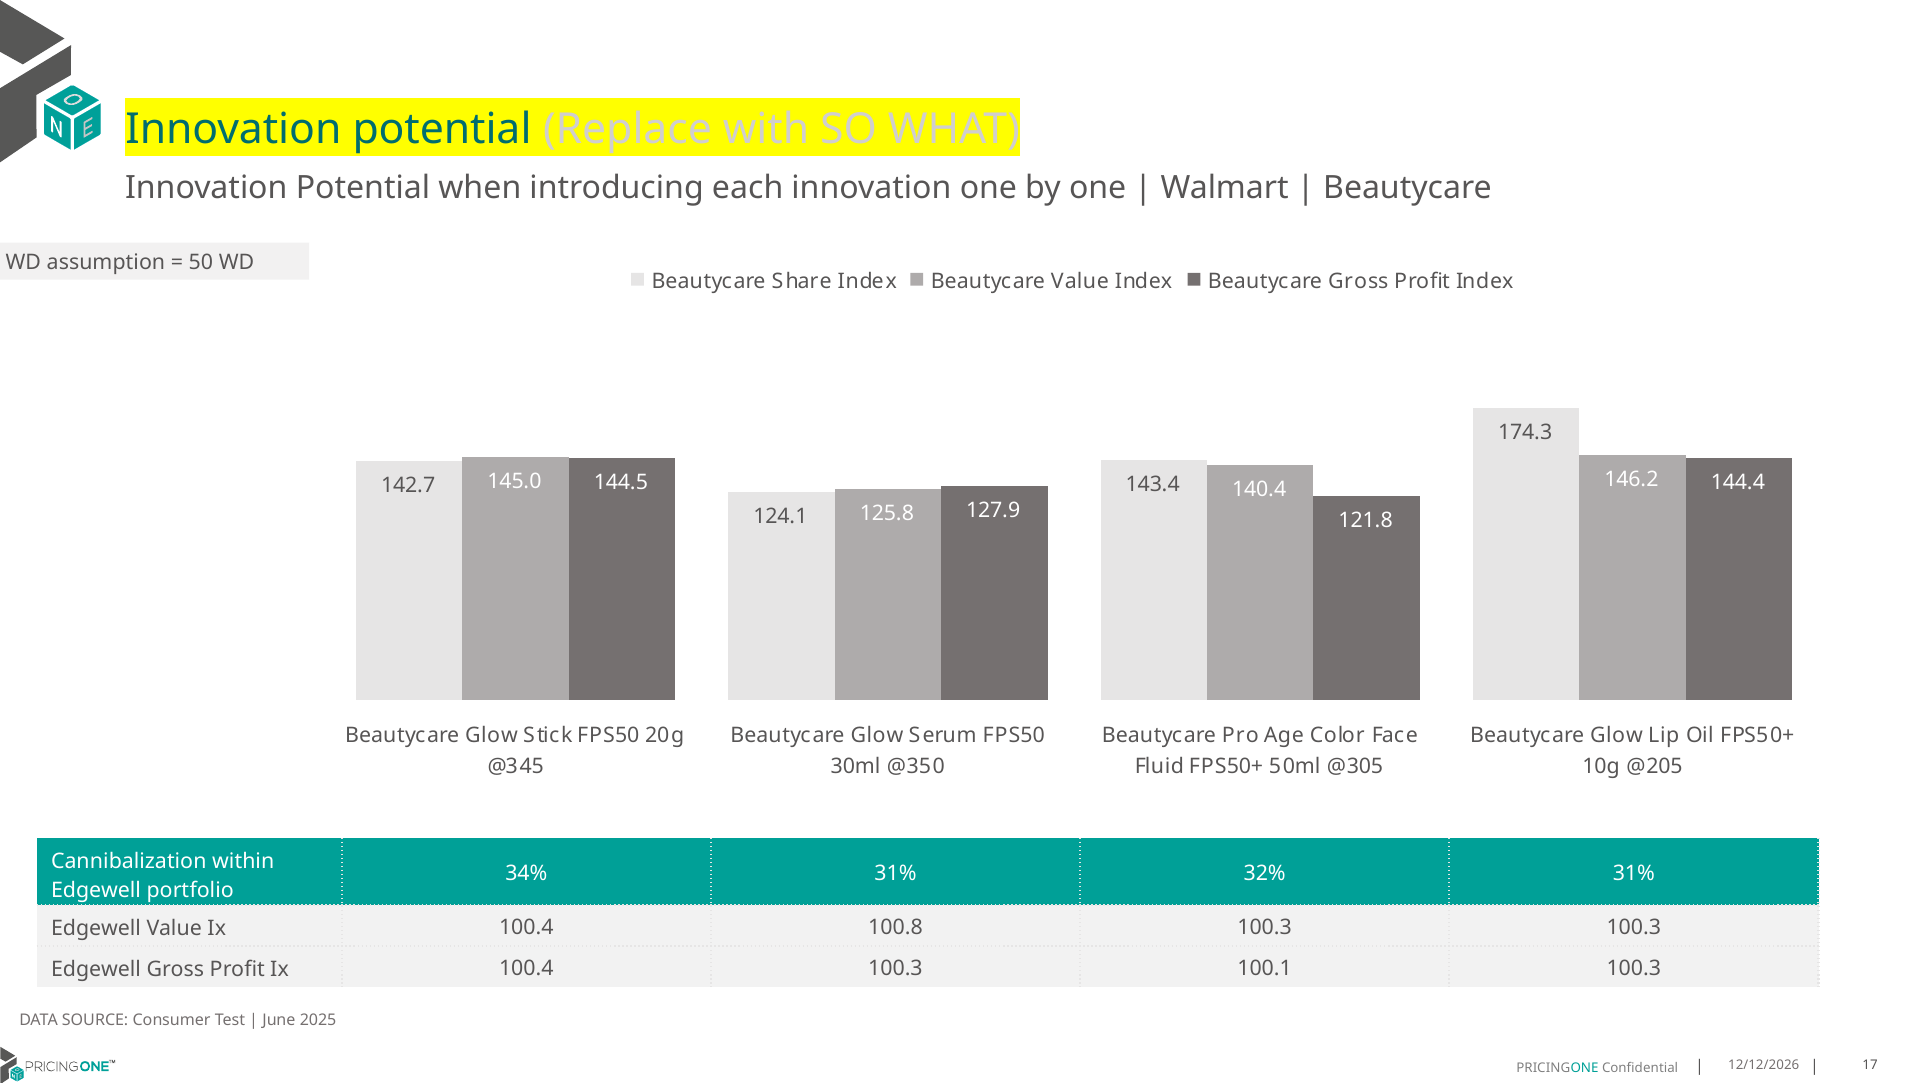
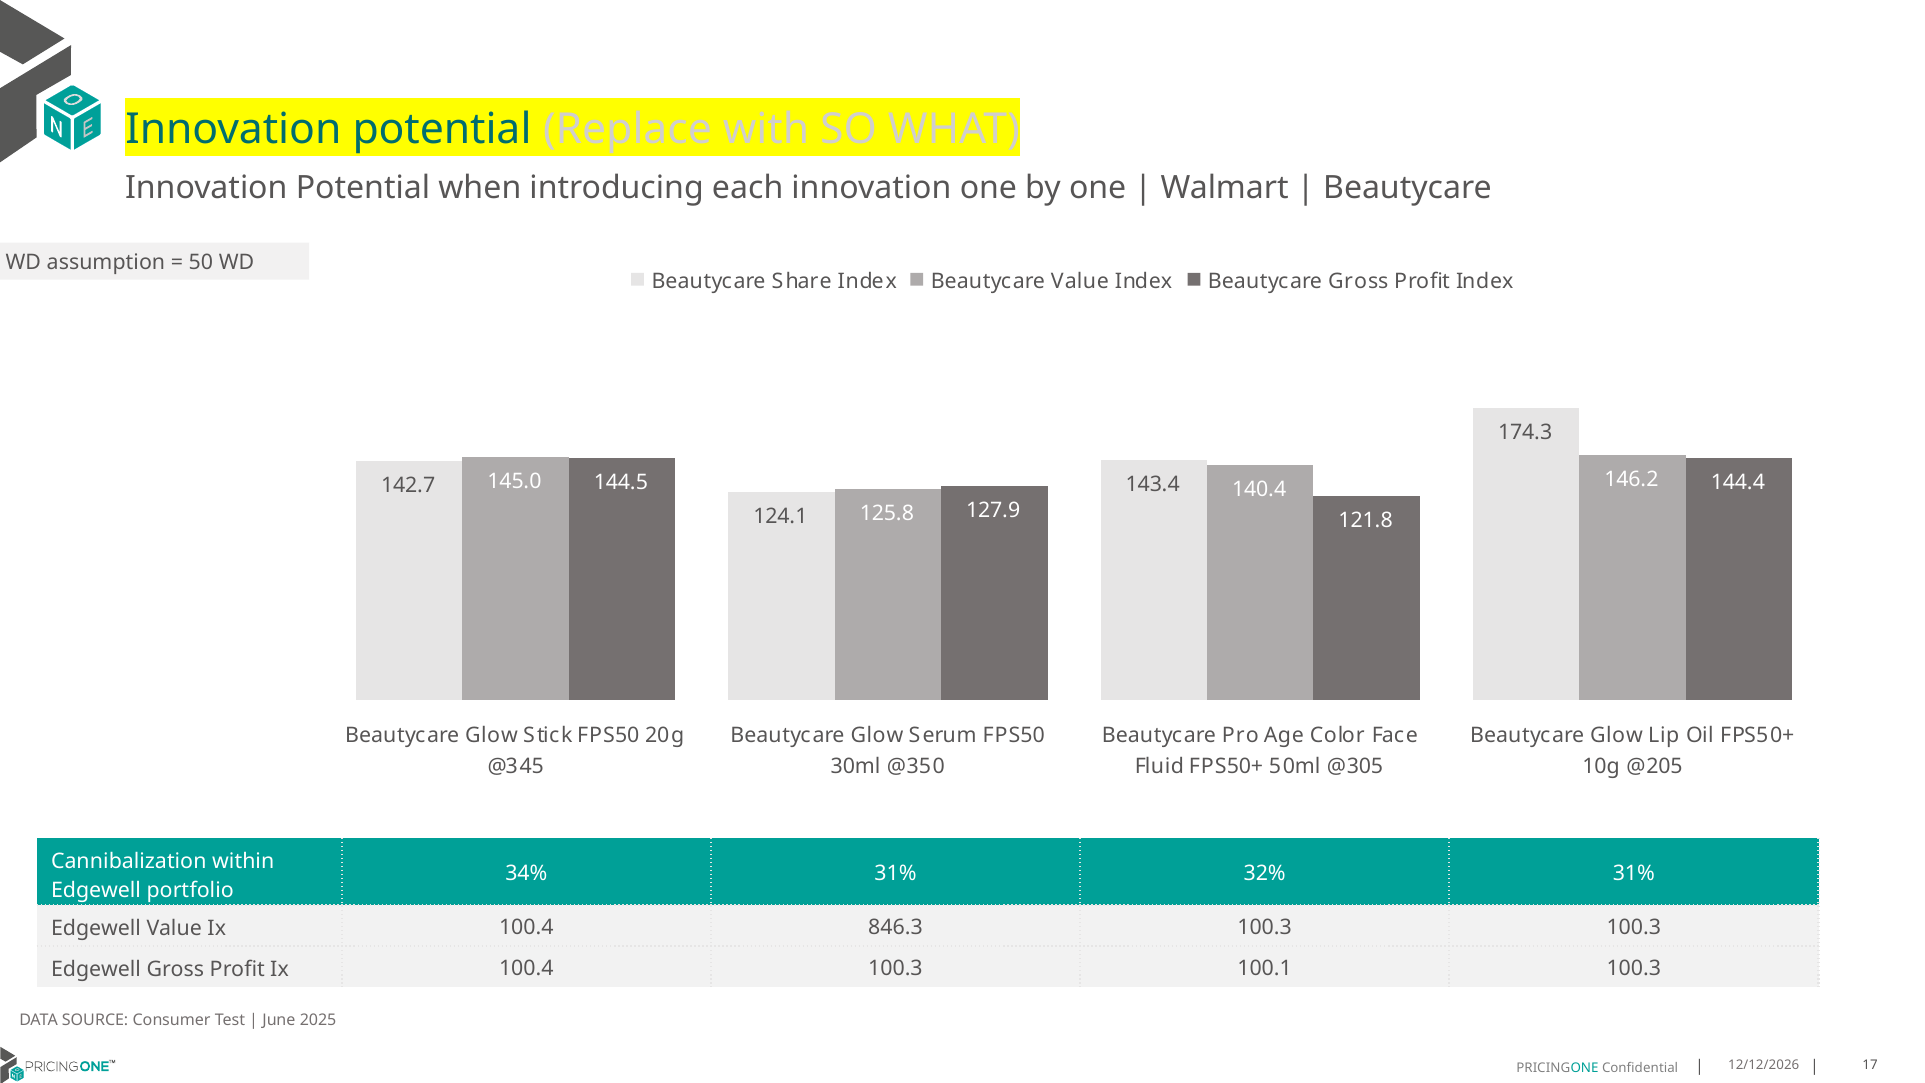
100.8: 100.8 -> 846.3
